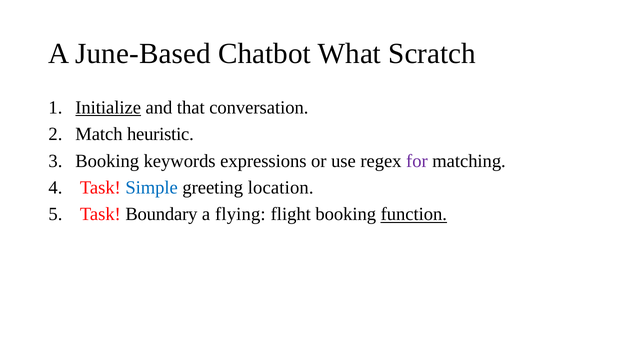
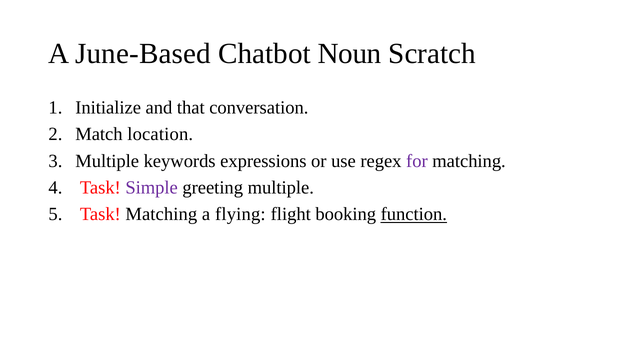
What: What -> Noun
Initialize underline: present -> none
heuristic: heuristic -> location
Booking at (107, 161): Booking -> Multiple
Simple colour: blue -> purple
greeting location: location -> multiple
Task Boundary: Boundary -> Matching
